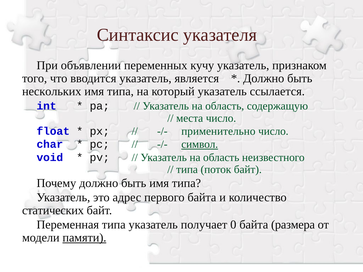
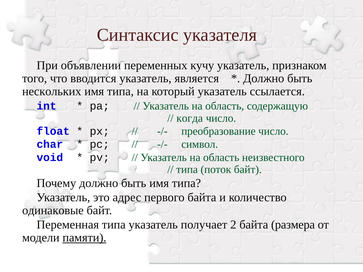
места: места -> когда
применительно: применительно -> преобразование
символ underline: present -> none
статических: статических -> одинаковые
0: 0 -> 2
